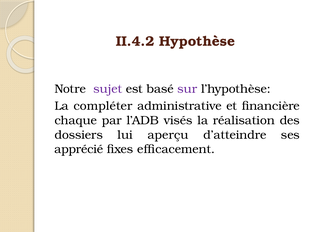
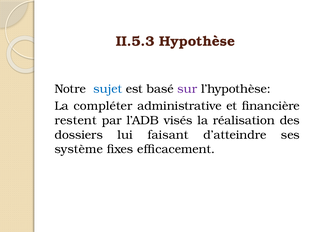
II.4.2: II.4.2 -> II.5.3
sujet colour: purple -> blue
chaque: chaque -> restent
aperçu: aperçu -> faisant
apprécié: apprécié -> système
